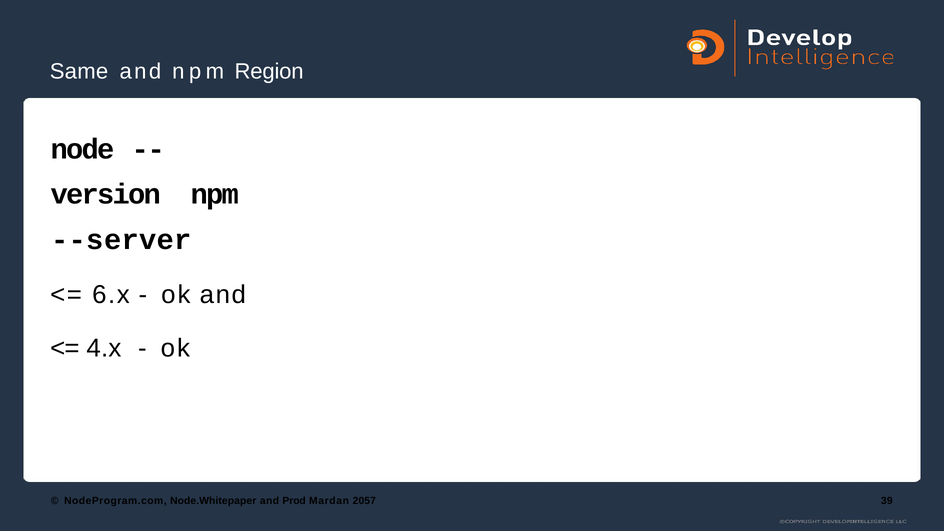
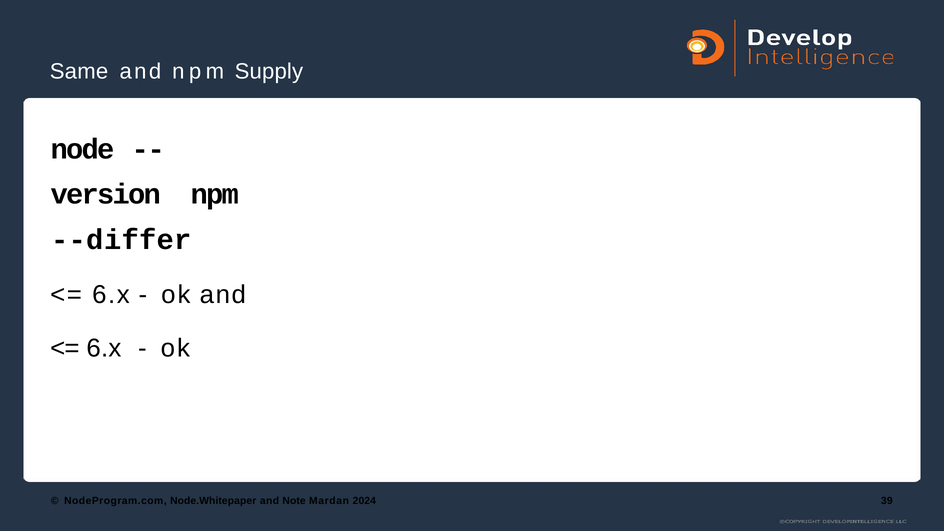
Region: Region -> Supply
--server: --server -> --differ
4.x at (104, 348): 4.x -> 6.x
Prod: Prod -> Note
2057: 2057 -> 2024
